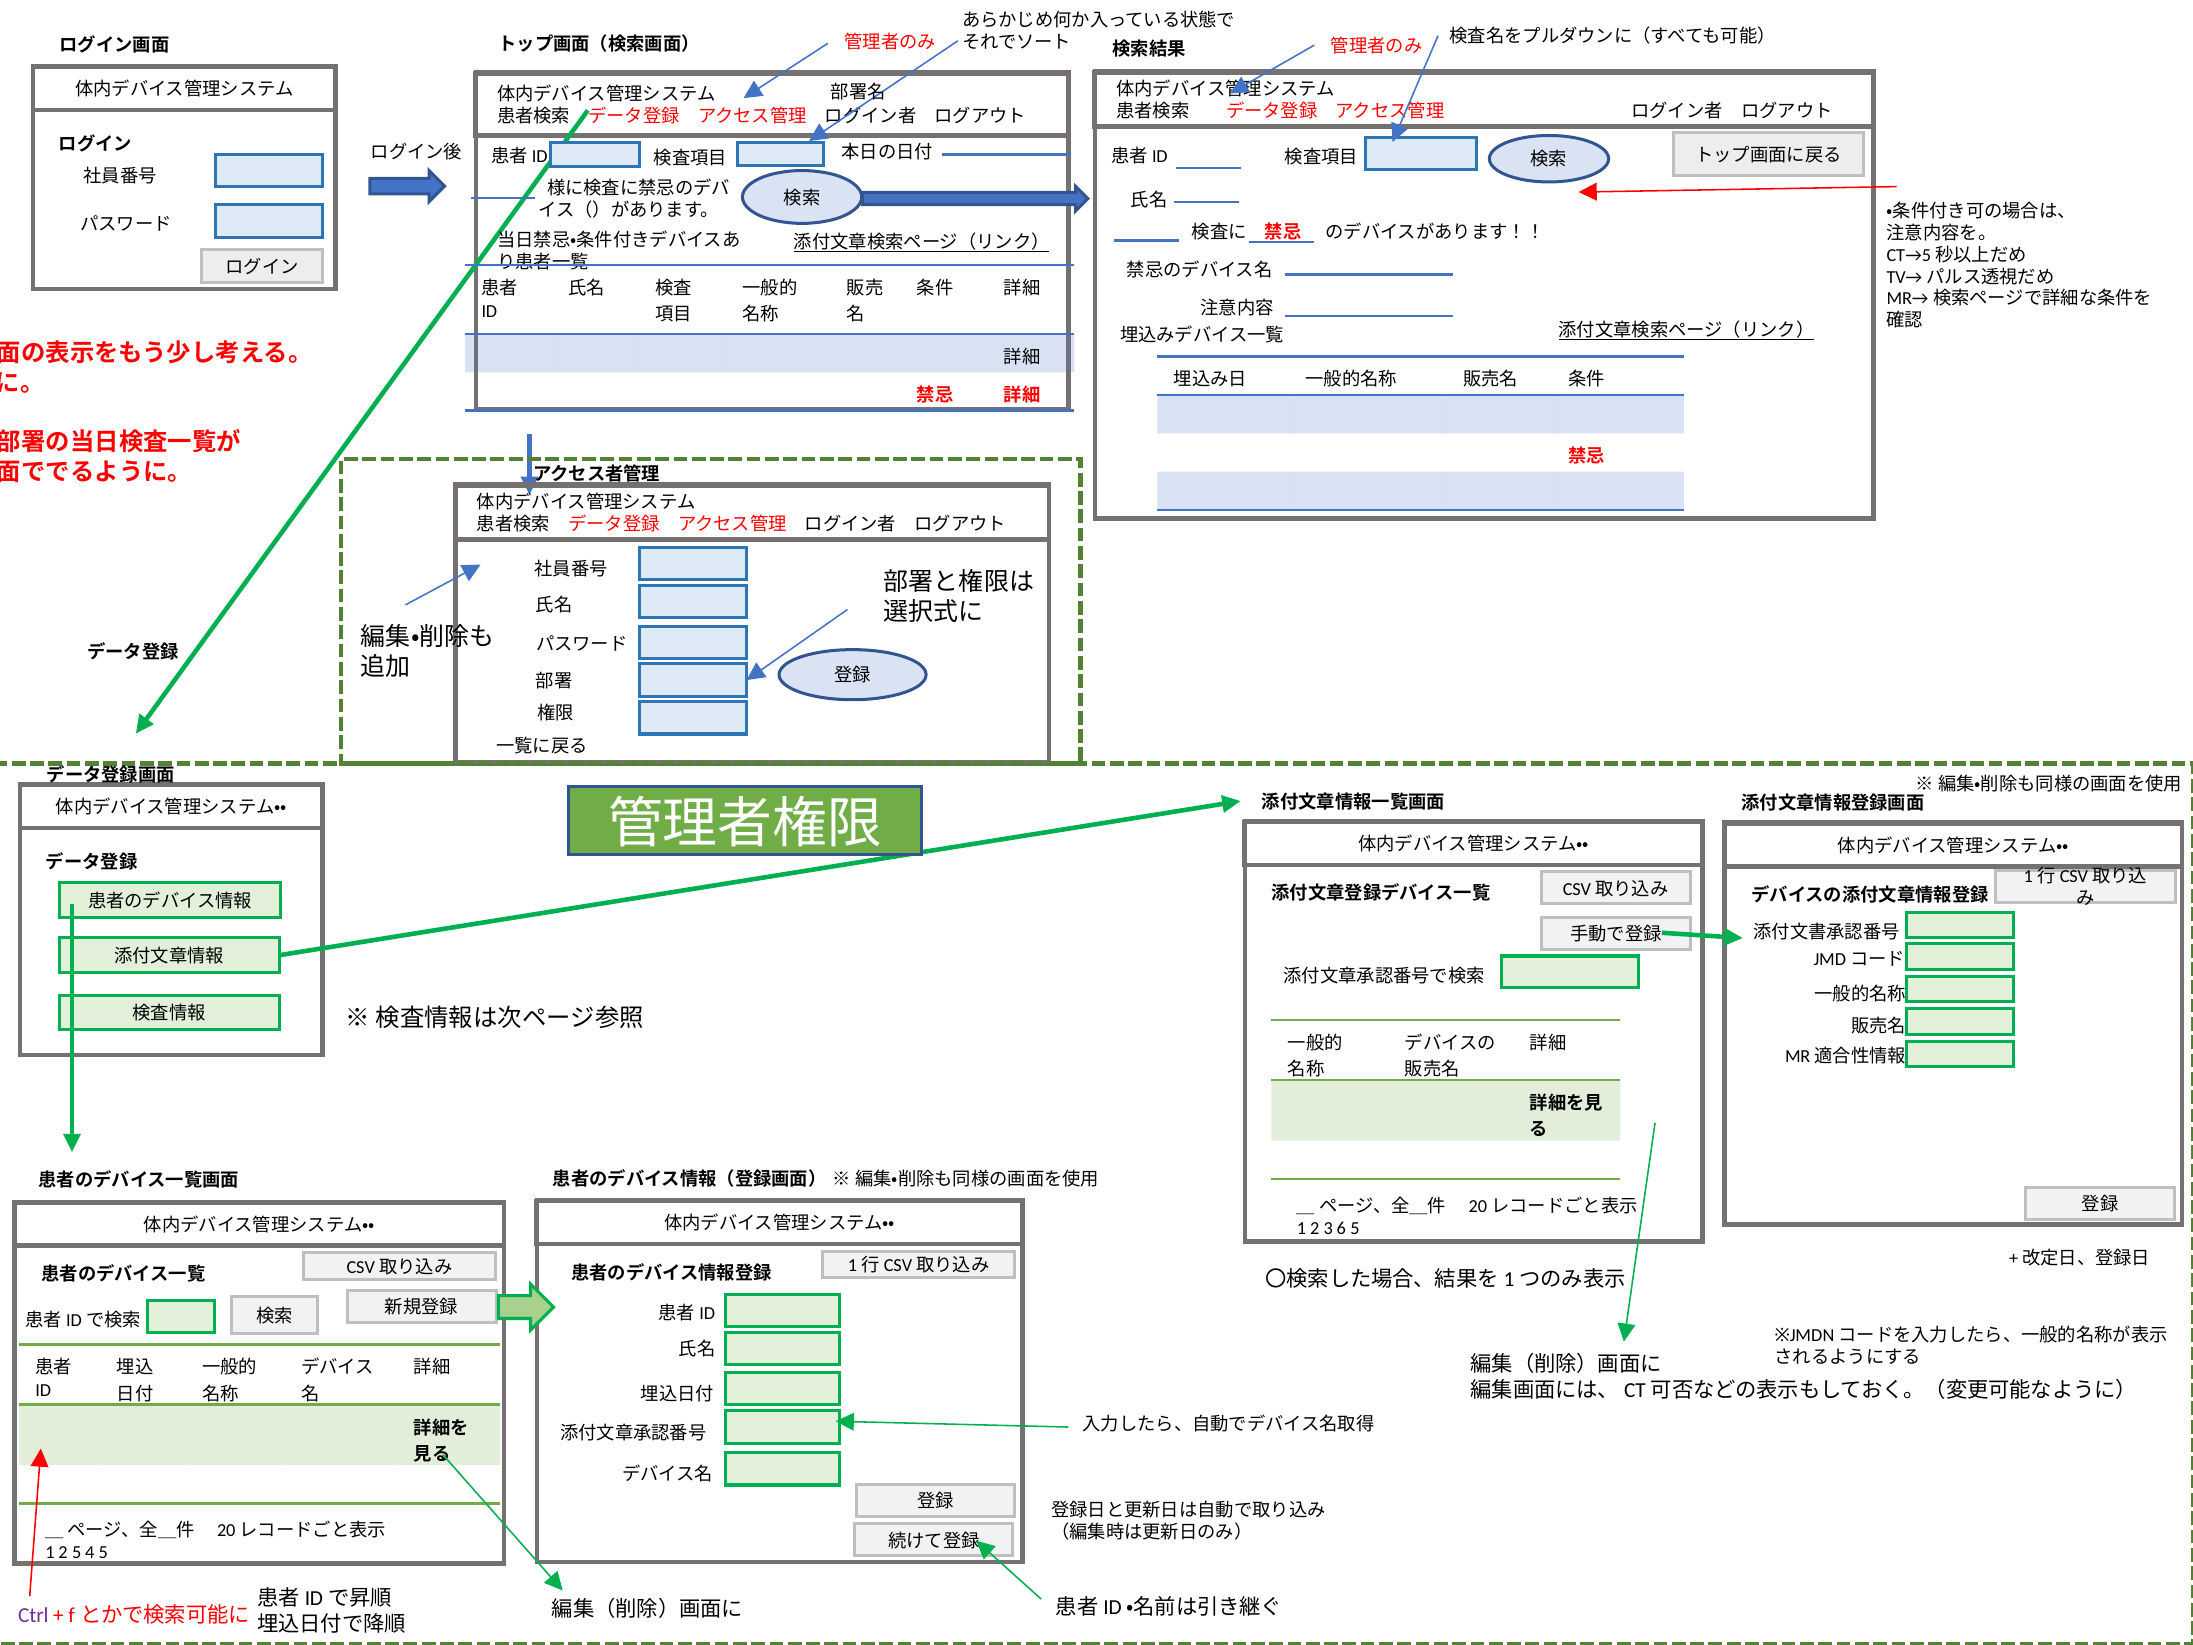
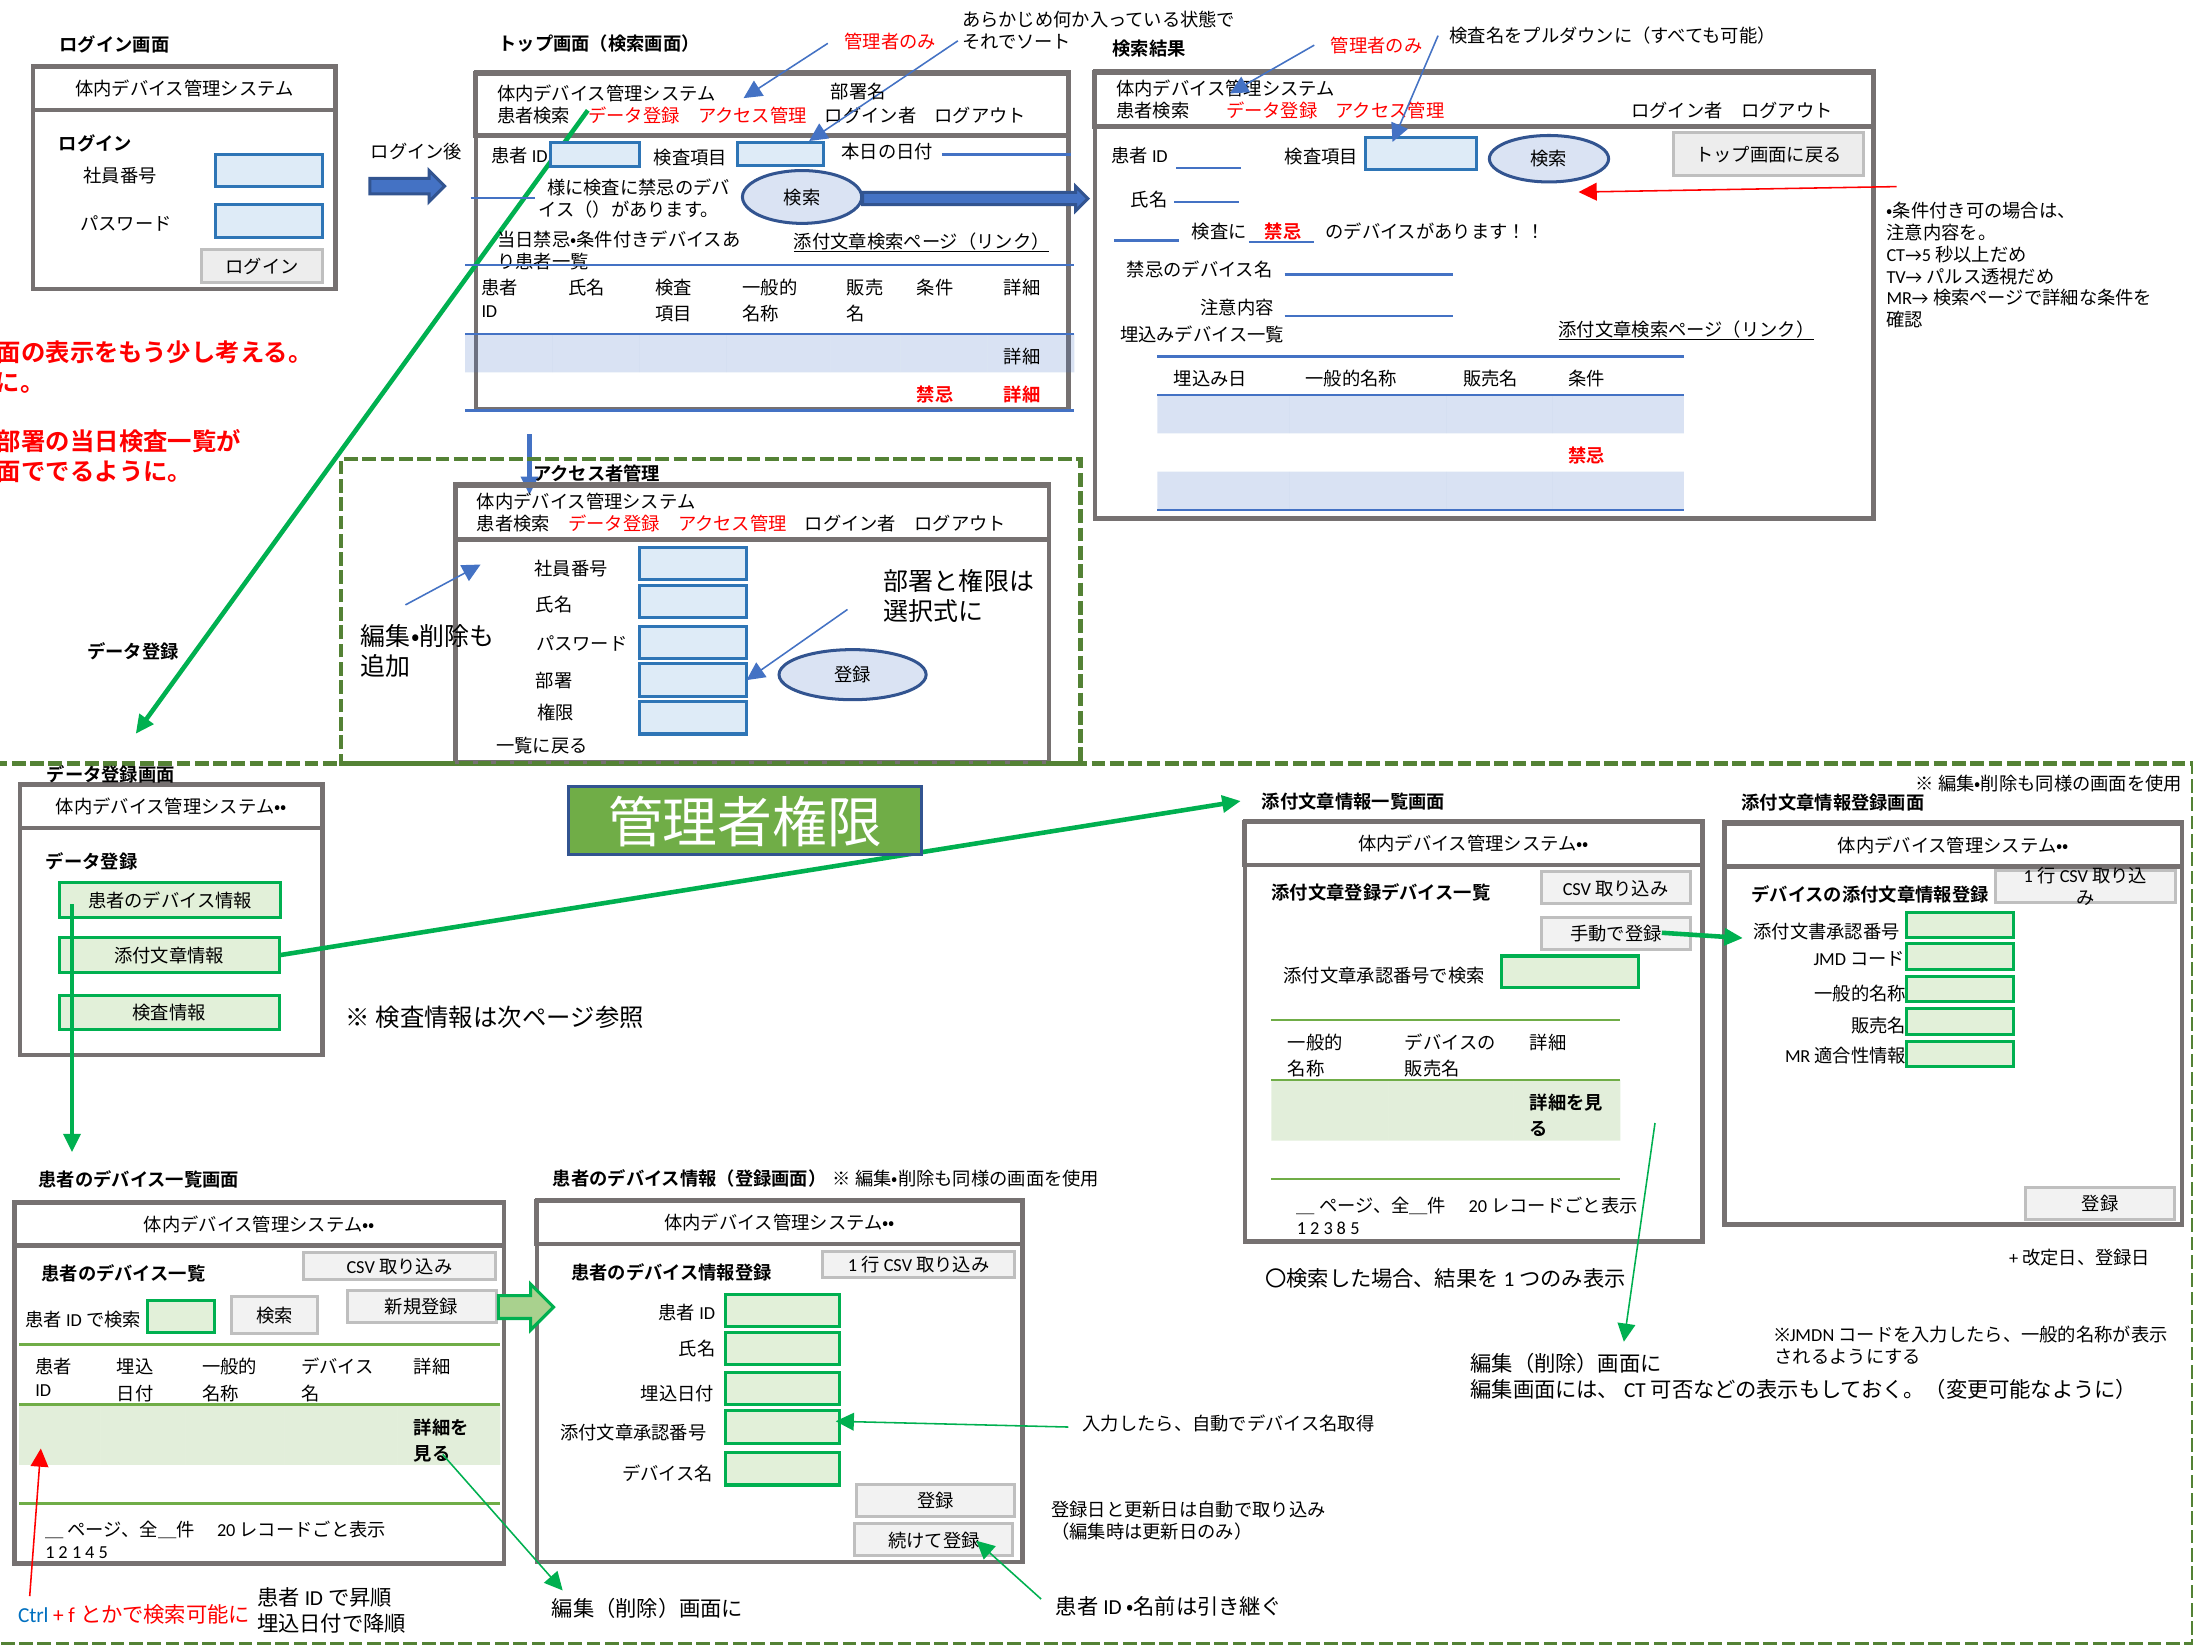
6: 6 -> 8
2 5: 5 -> 1
Ctrl colour: purple -> blue
